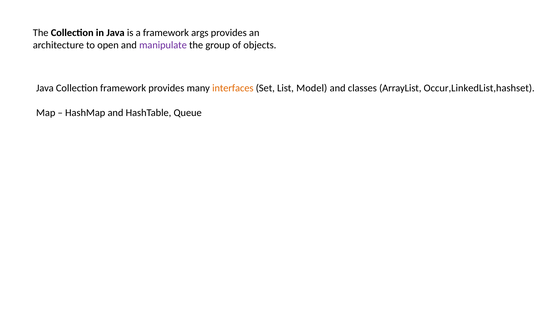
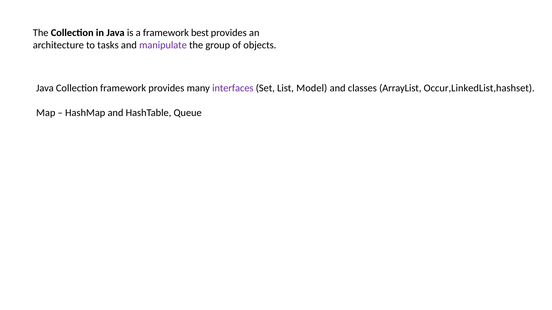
args: args -> best
open: open -> tasks
interfaces colour: orange -> purple
